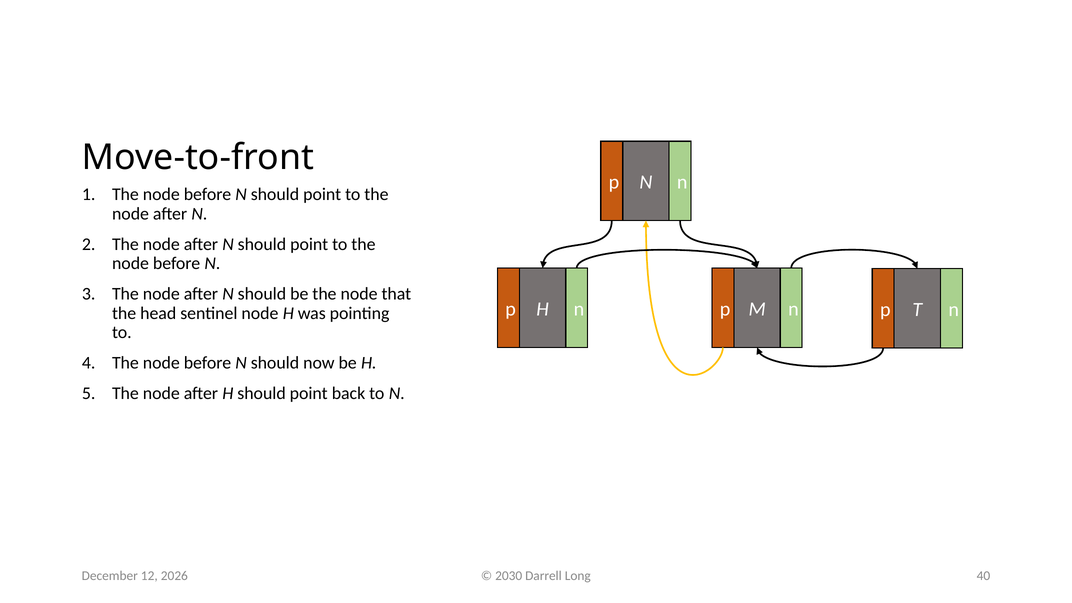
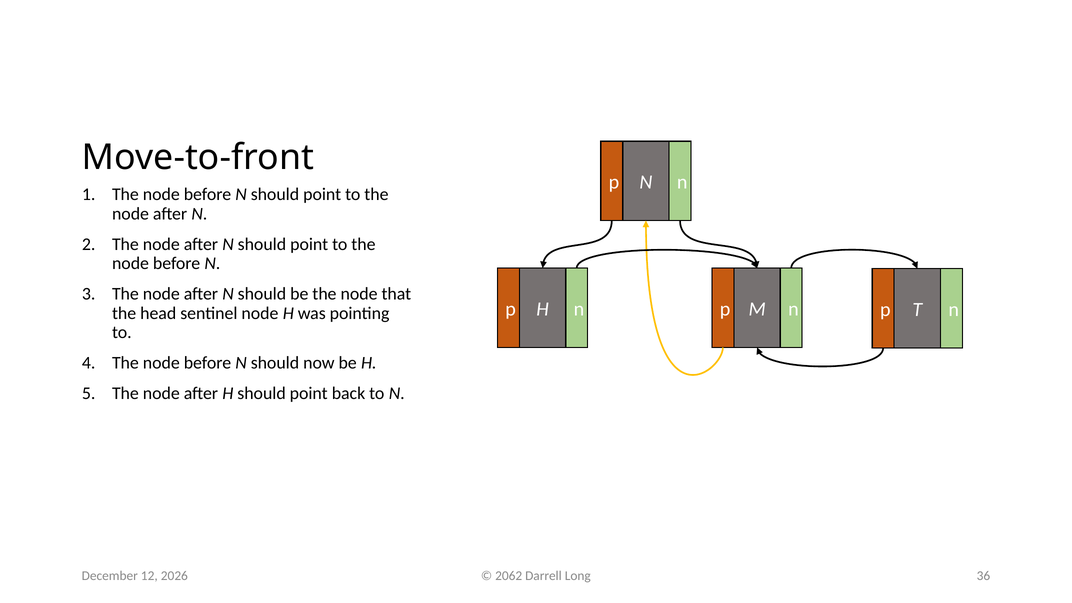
2030: 2030 -> 2062
40: 40 -> 36
